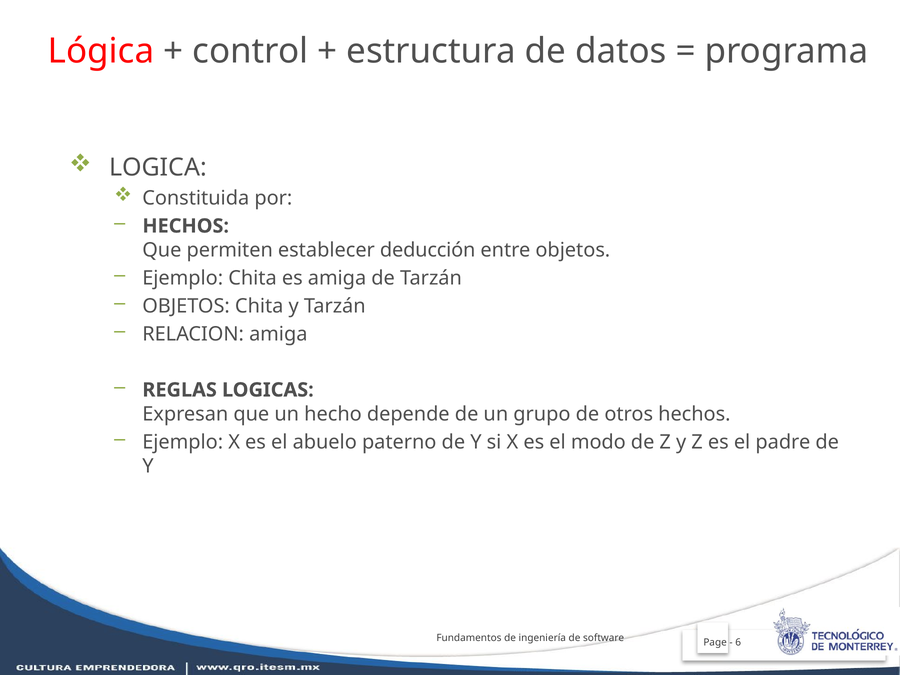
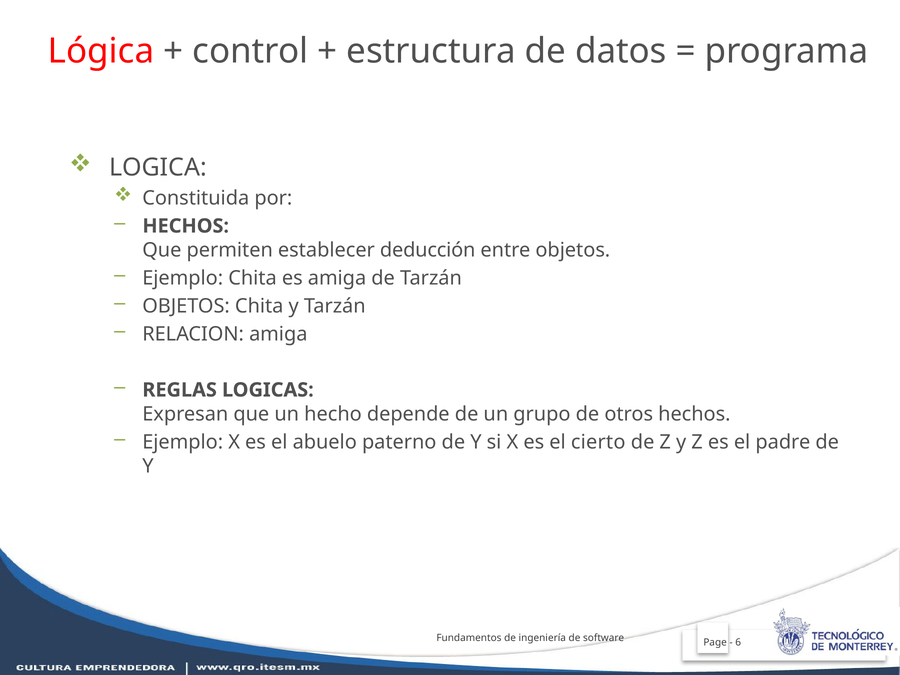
modo: modo -> cierto
